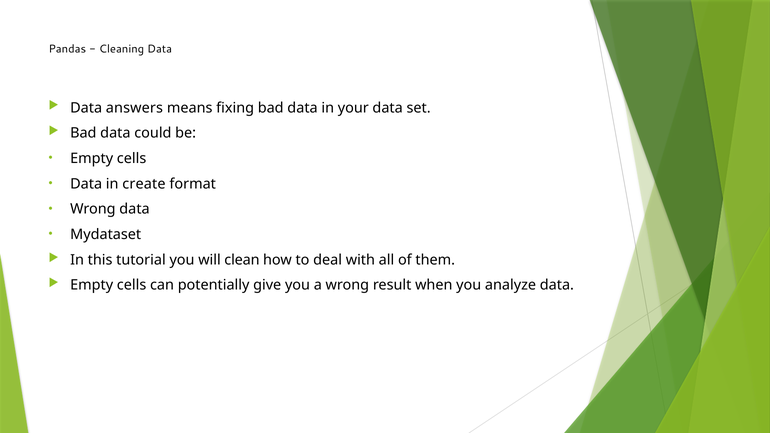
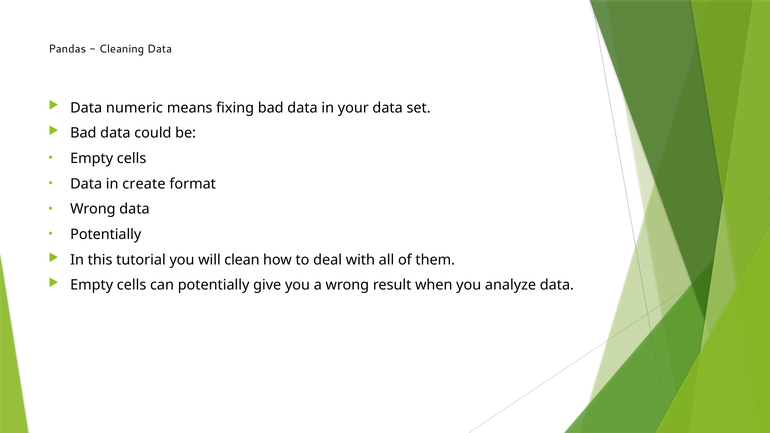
answers: answers -> numeric
Mydataset at (106, 235): Mydataset -> Potentially
